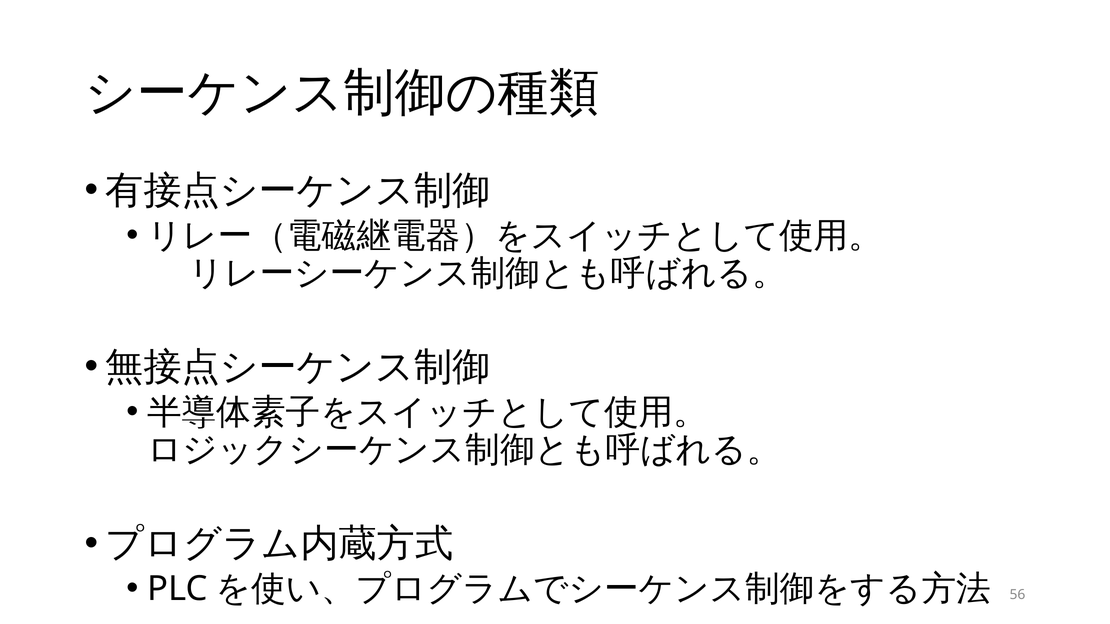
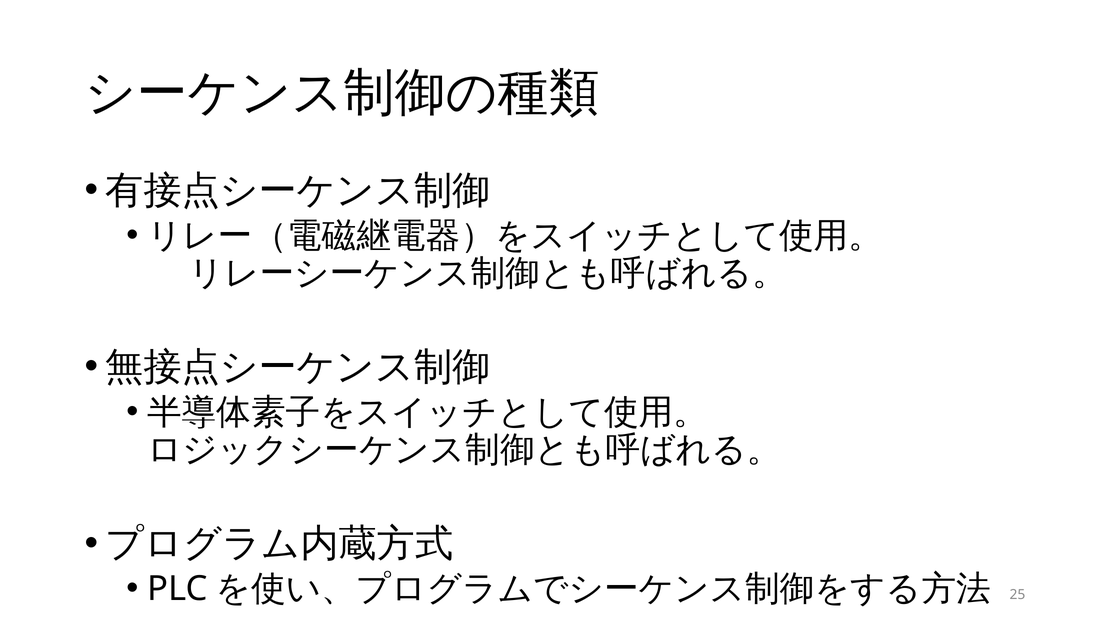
56: 56 -> 25
